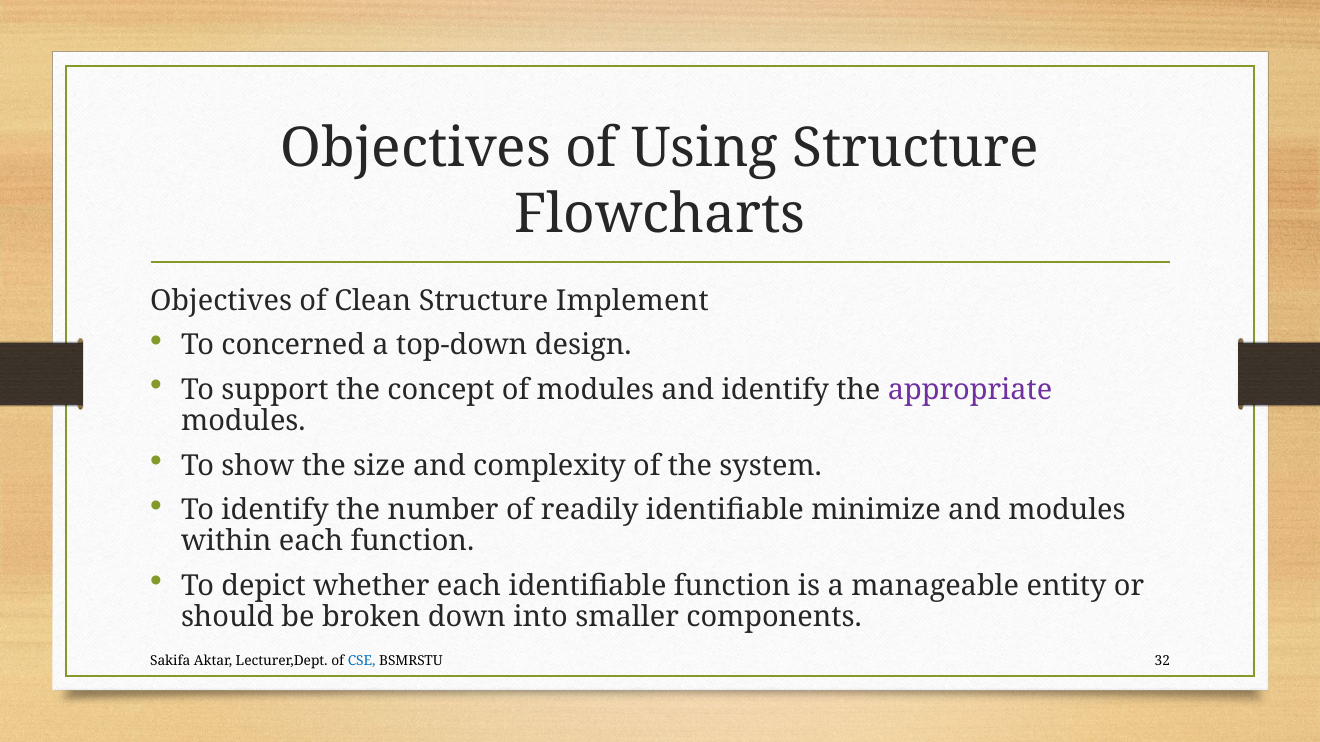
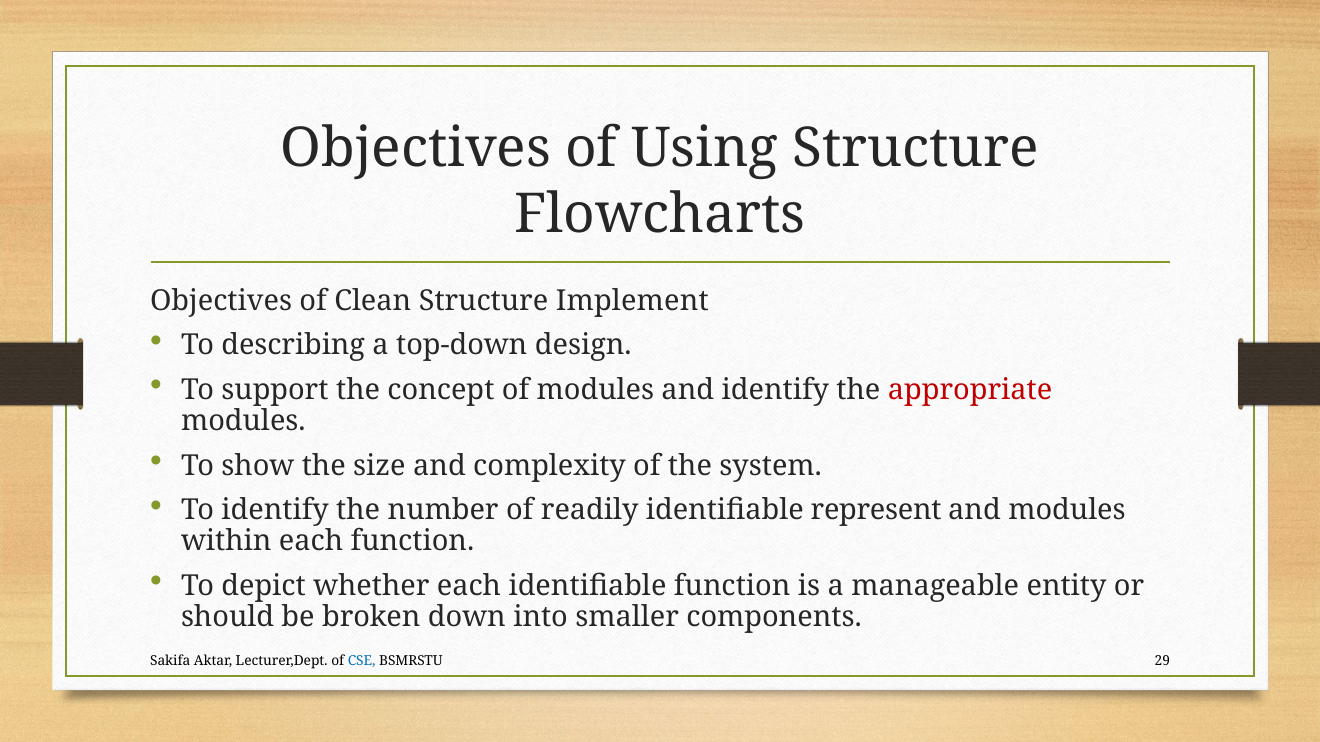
concerned: concerned -> describing
appropriate colour: purple -> red
minimize: minimize -> represent
32: 32 -> 29
